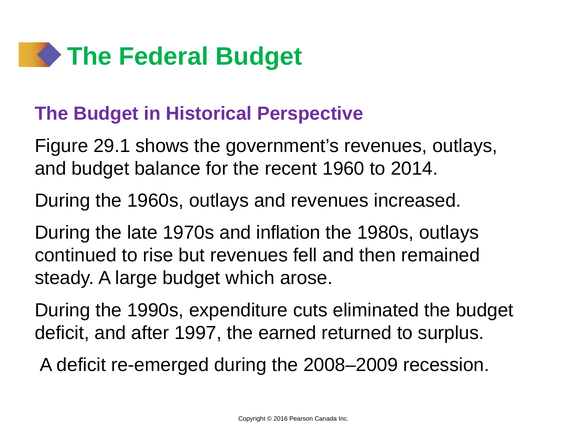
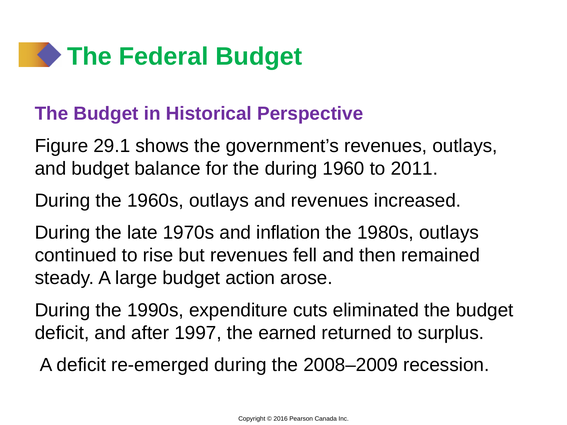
the recent: recent -> during
2014: 2014 -> 2011
which: which -> action
